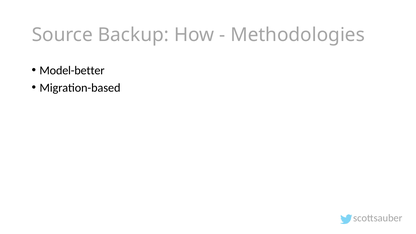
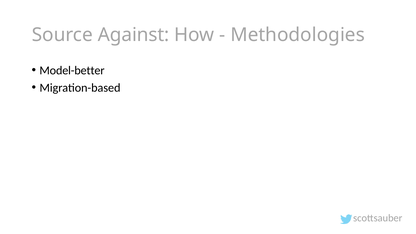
Backup: Backup -> Against
